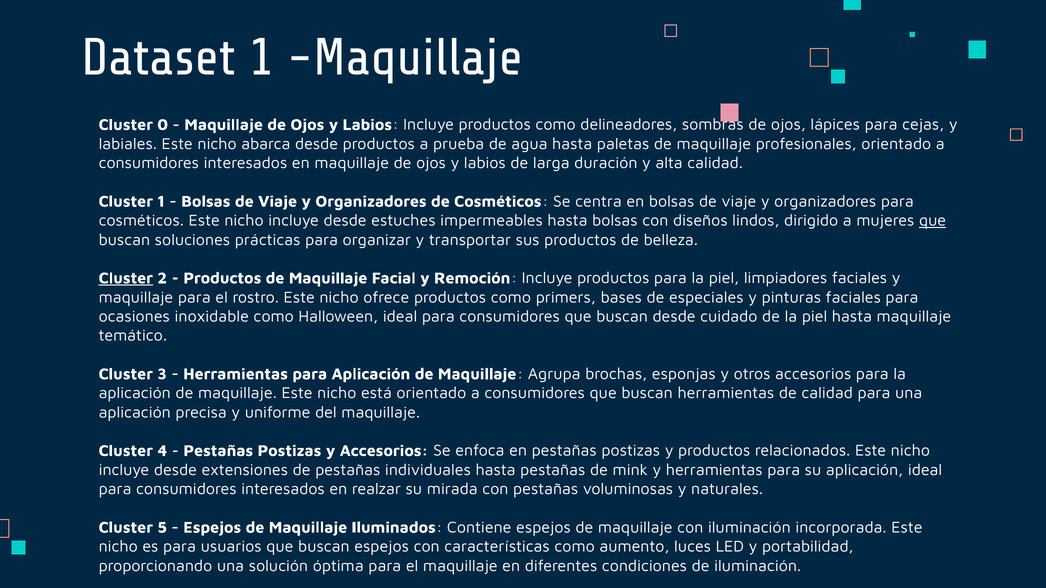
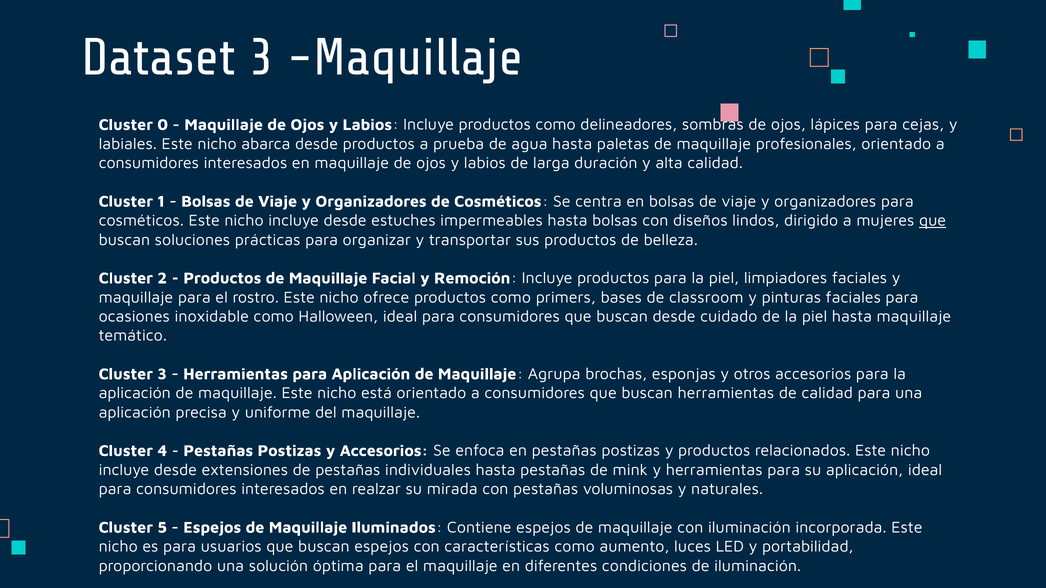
Dataset 1: 1 -> 3
Cluster at (126, 278) underline: present -> none
especiales: especiales -> classroom
